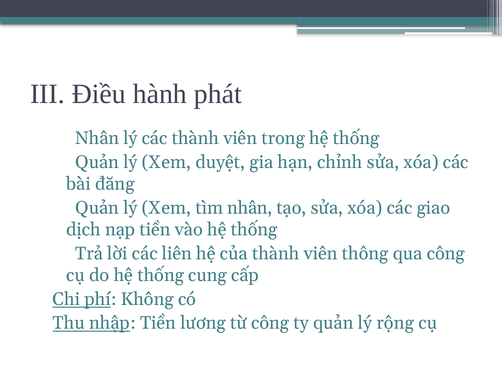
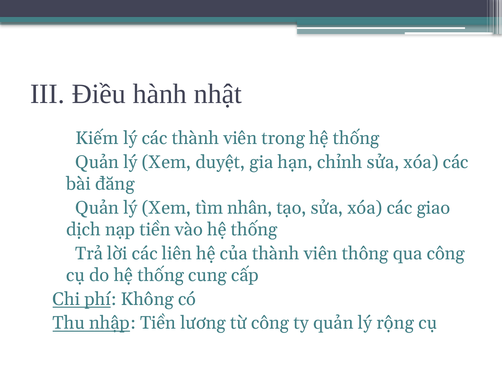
phát: phát -> nhật
Nhân at (97, 138): Nhân -> Kiếm
